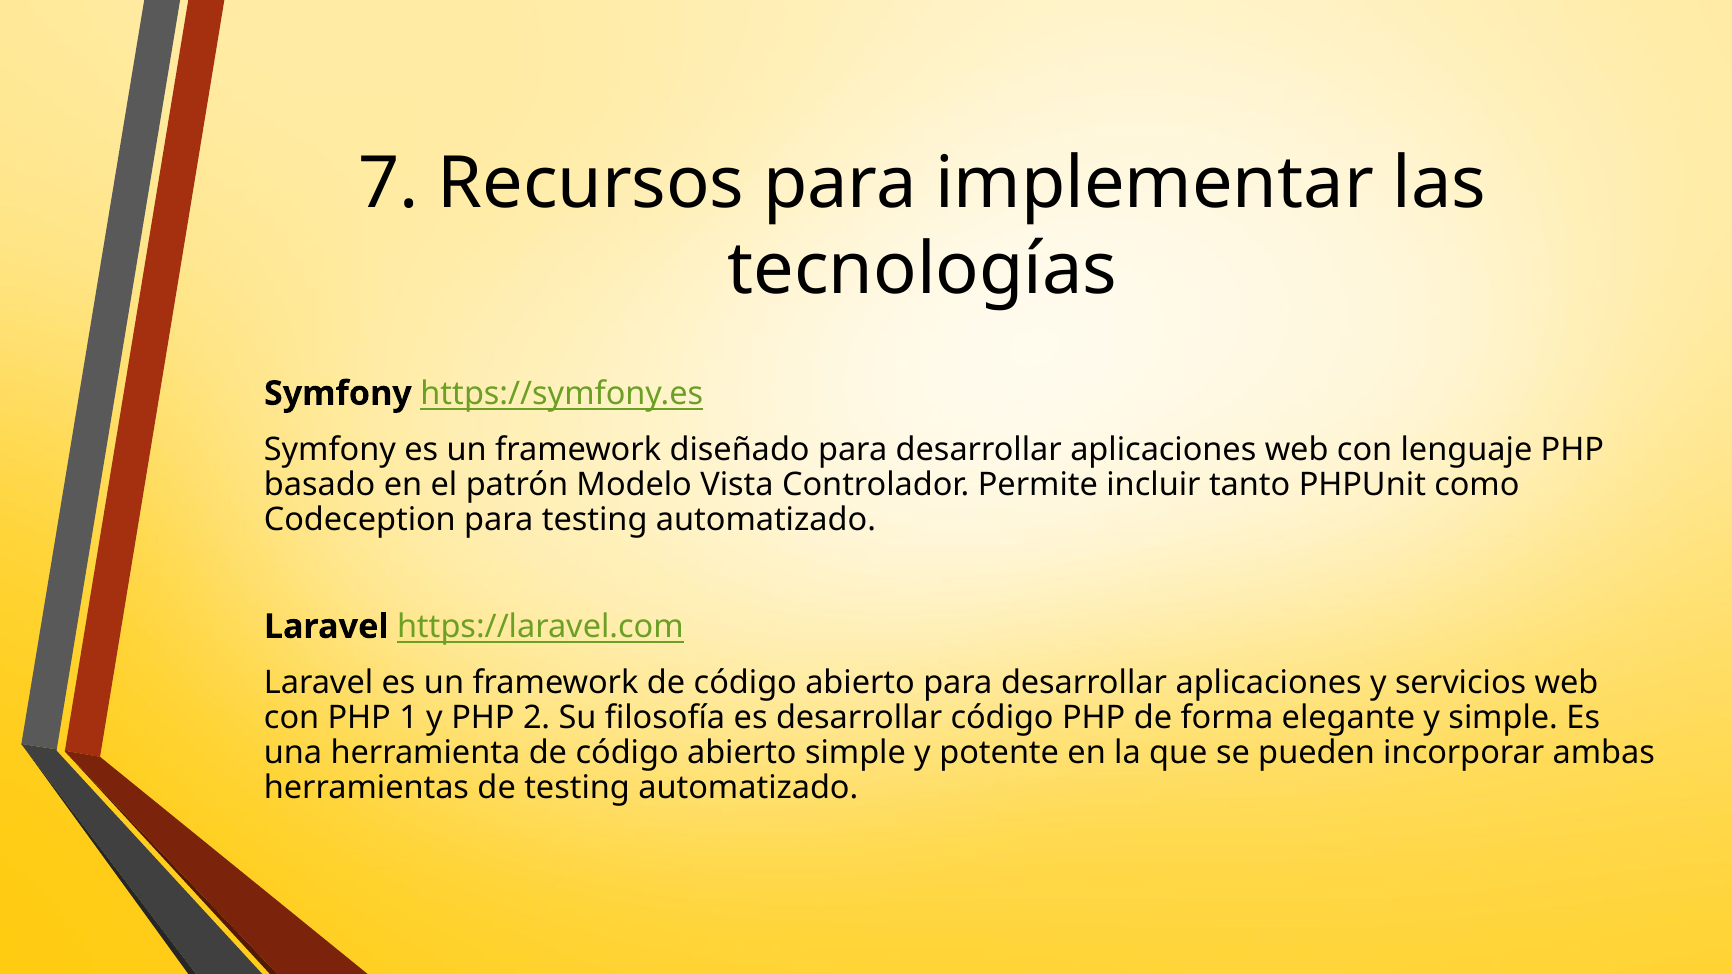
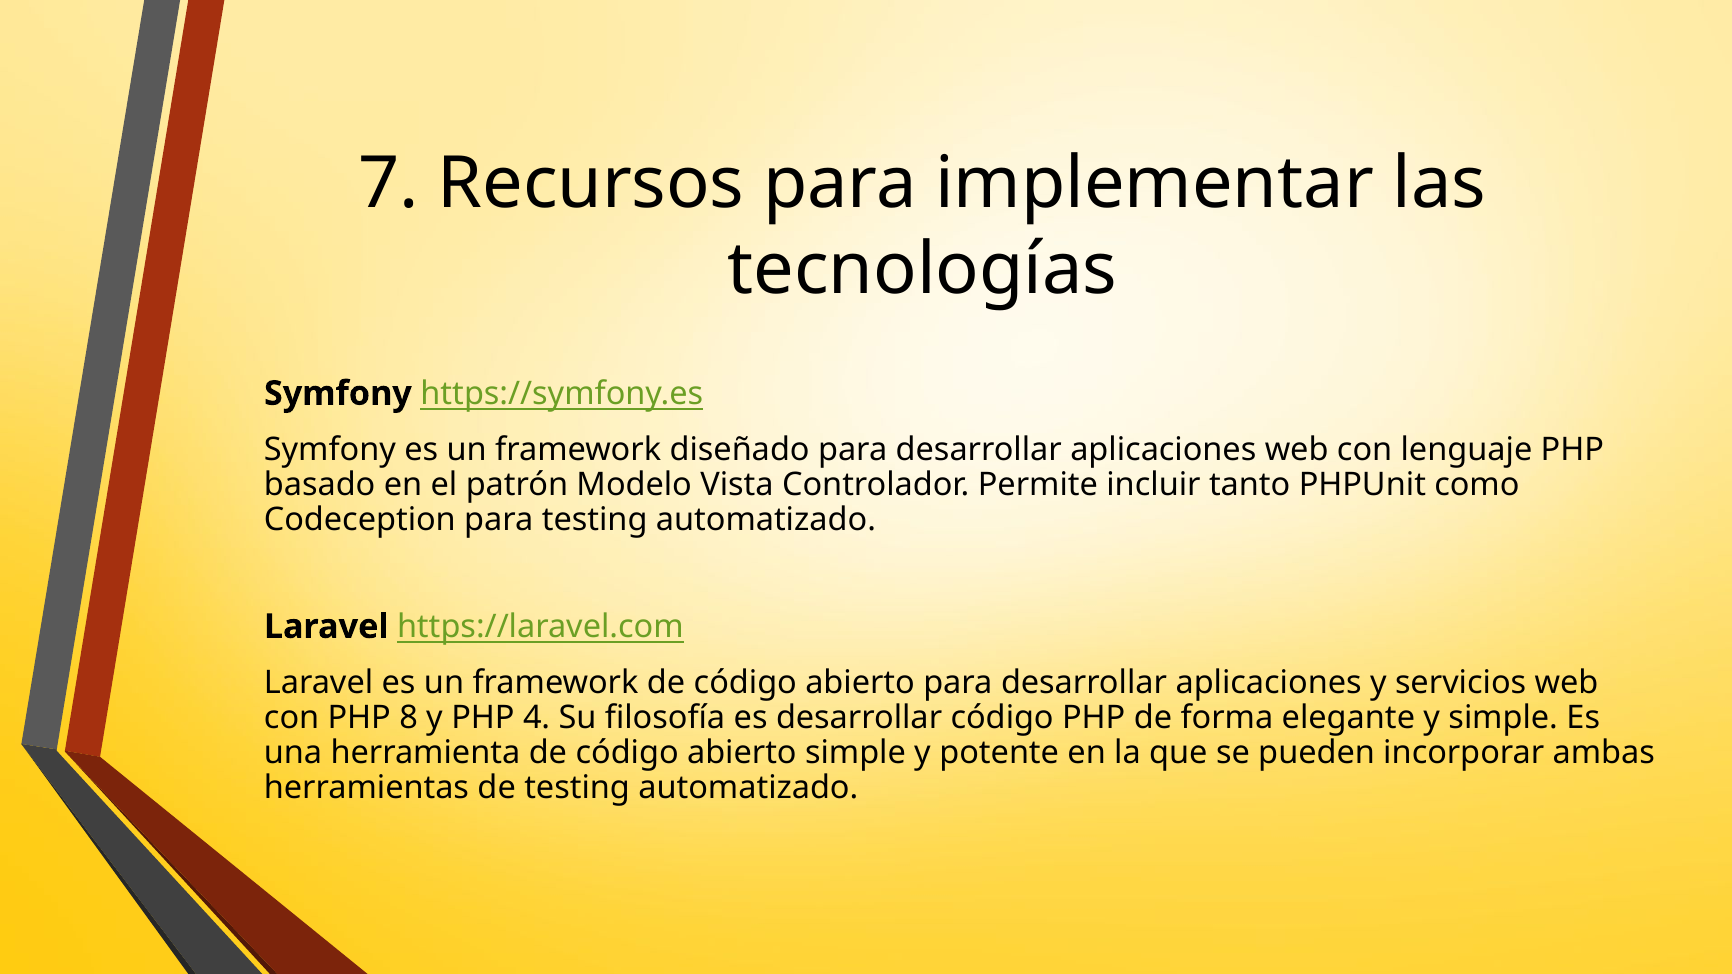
1: 1 -> 8
2: 2 -> 4
